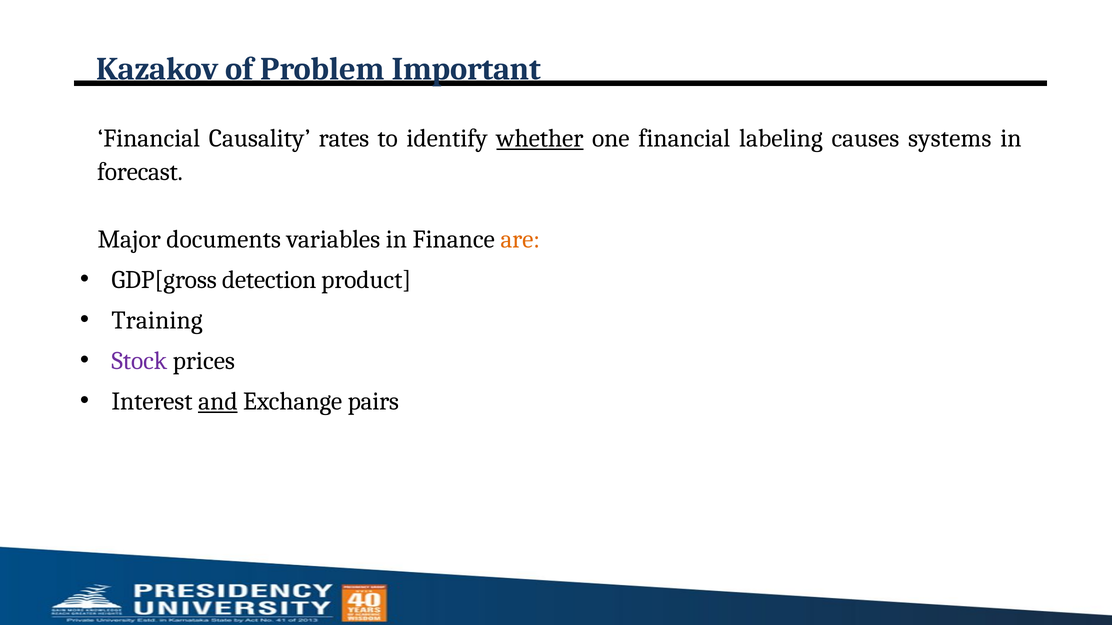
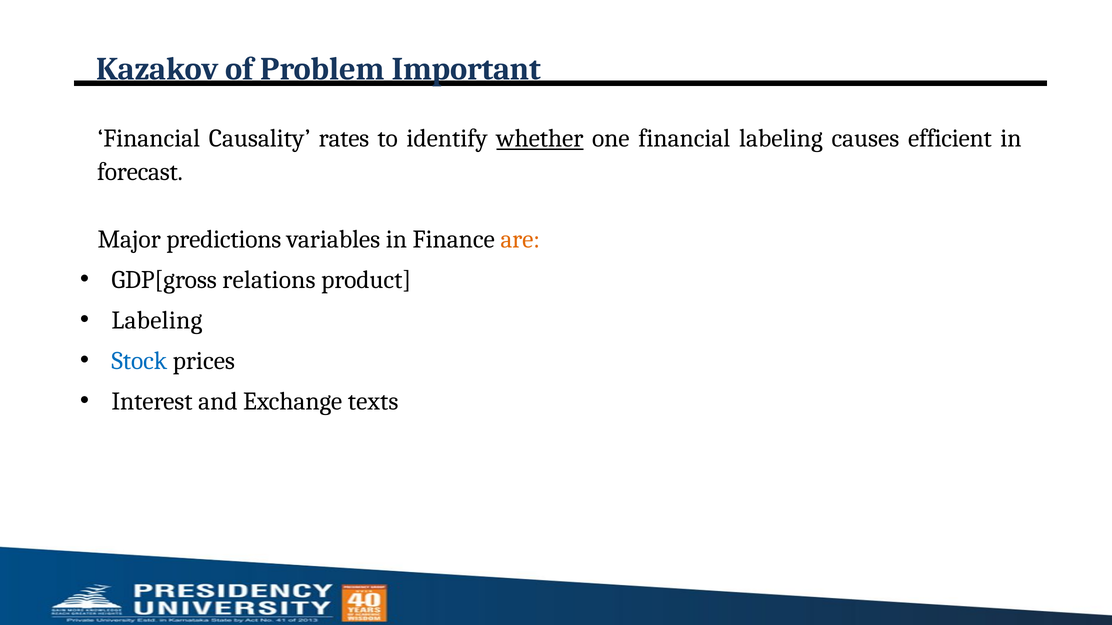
systems: systems -> efficient
documents: documents -> predictions
detection: detection -> relations
Training at (157, 320): Training -> Labeling
Stock colour: purple -> blue
and underline: present -> none
pairs: pairs -> texts
